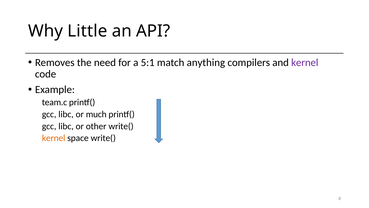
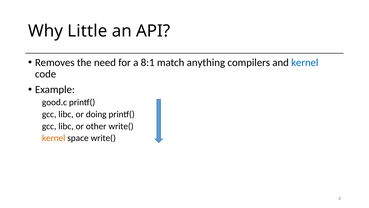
5:1: 5:1 -> 8:1
kernel at (305, 62) colour: purple -> blue
team.c: team.c -> good.c
much: much -> doing
